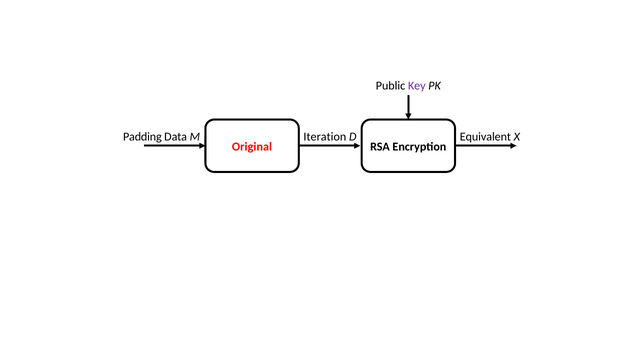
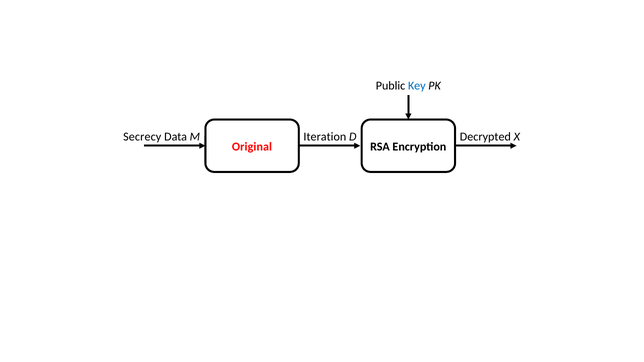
Key colour: purple -> blue
Padding: Padding -> Secrecy
Equivalent: Equivalent -> Decrypted
